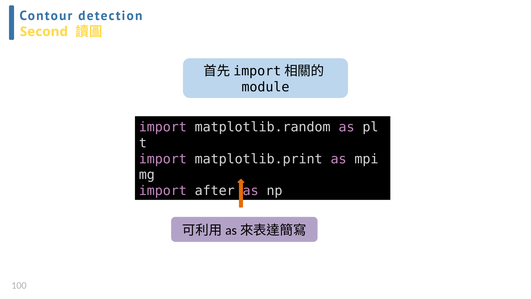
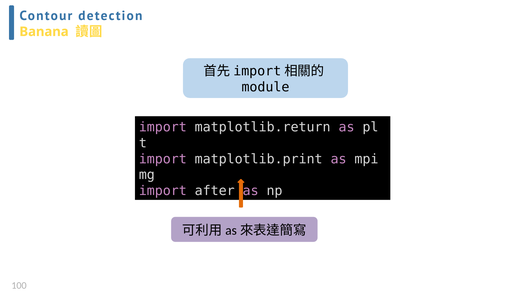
Second: Second -> Banana
matplotlib.random: matplotlib.random -> matplotlib.return
